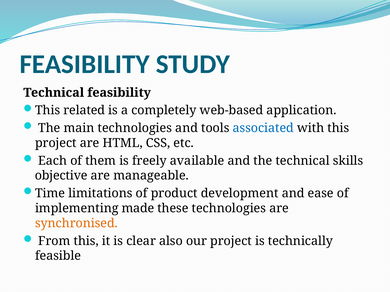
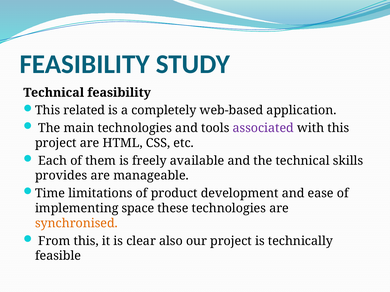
associated colour: blue -> purple
objective: objective -> provides
made: made -> space
